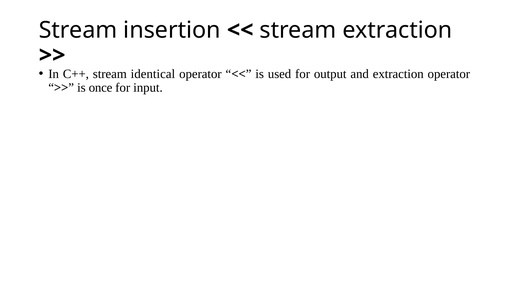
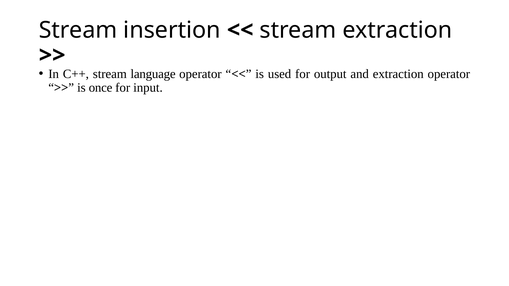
identical: identical -> language
